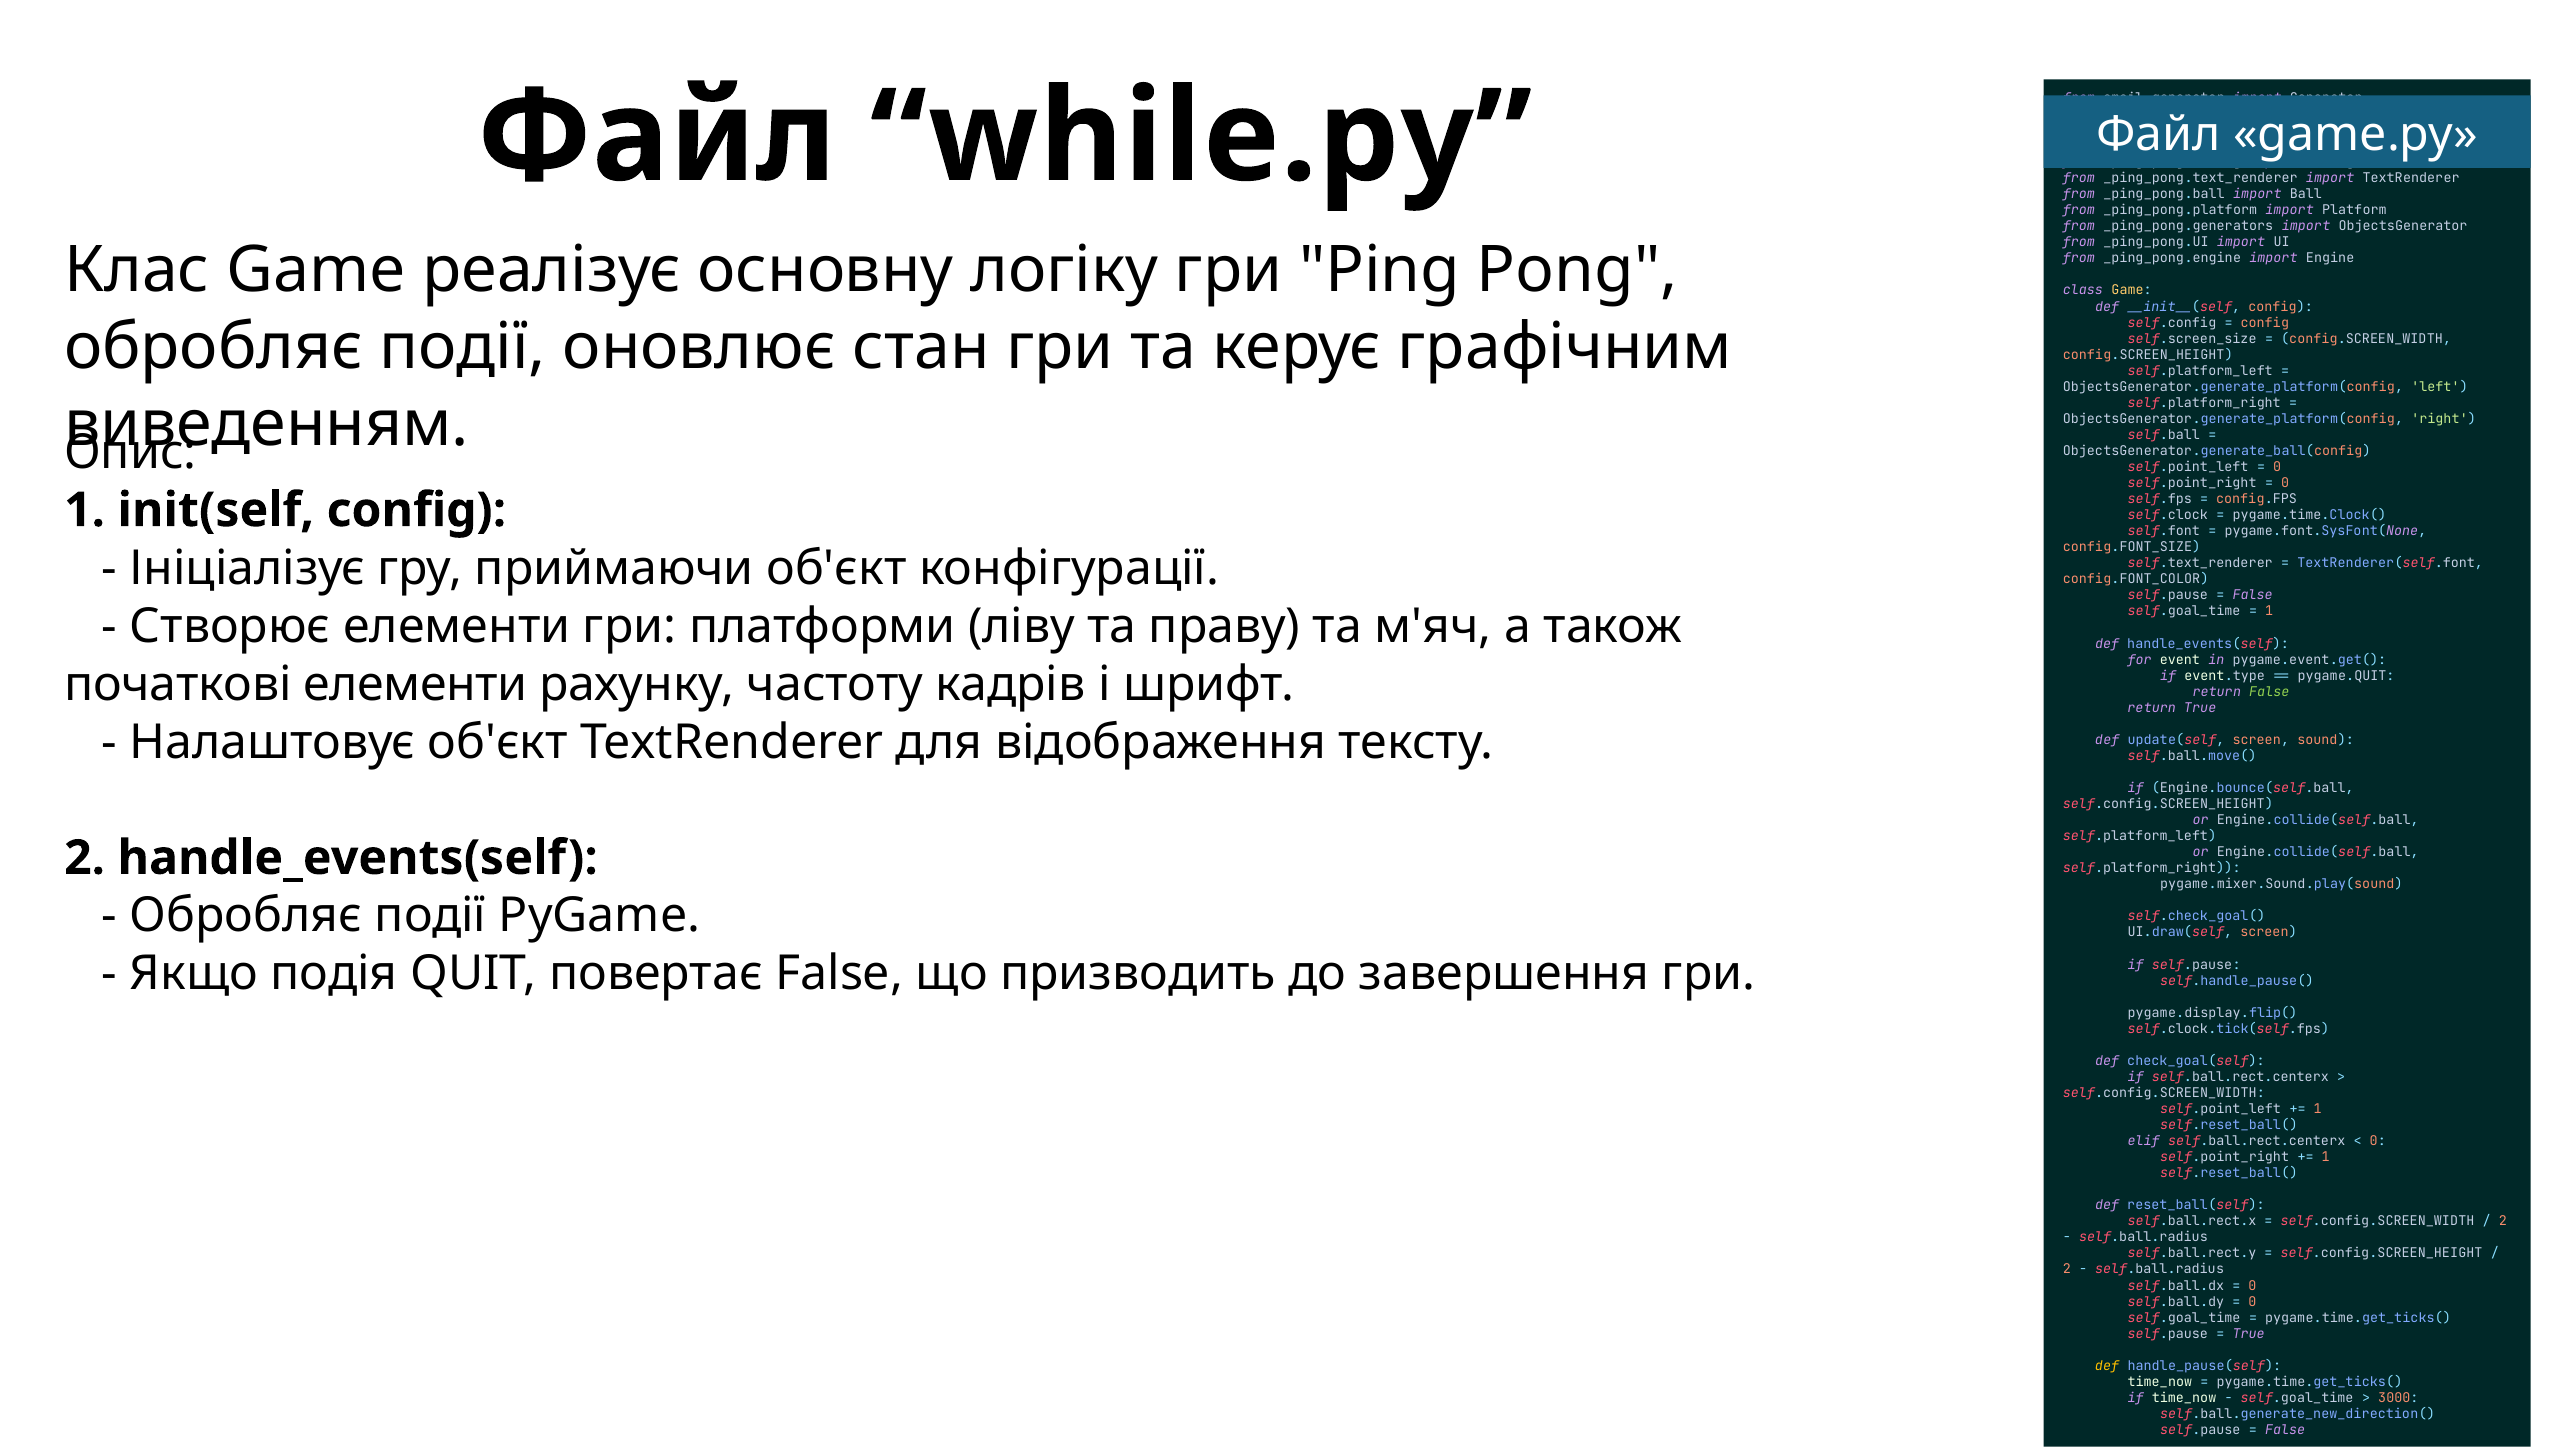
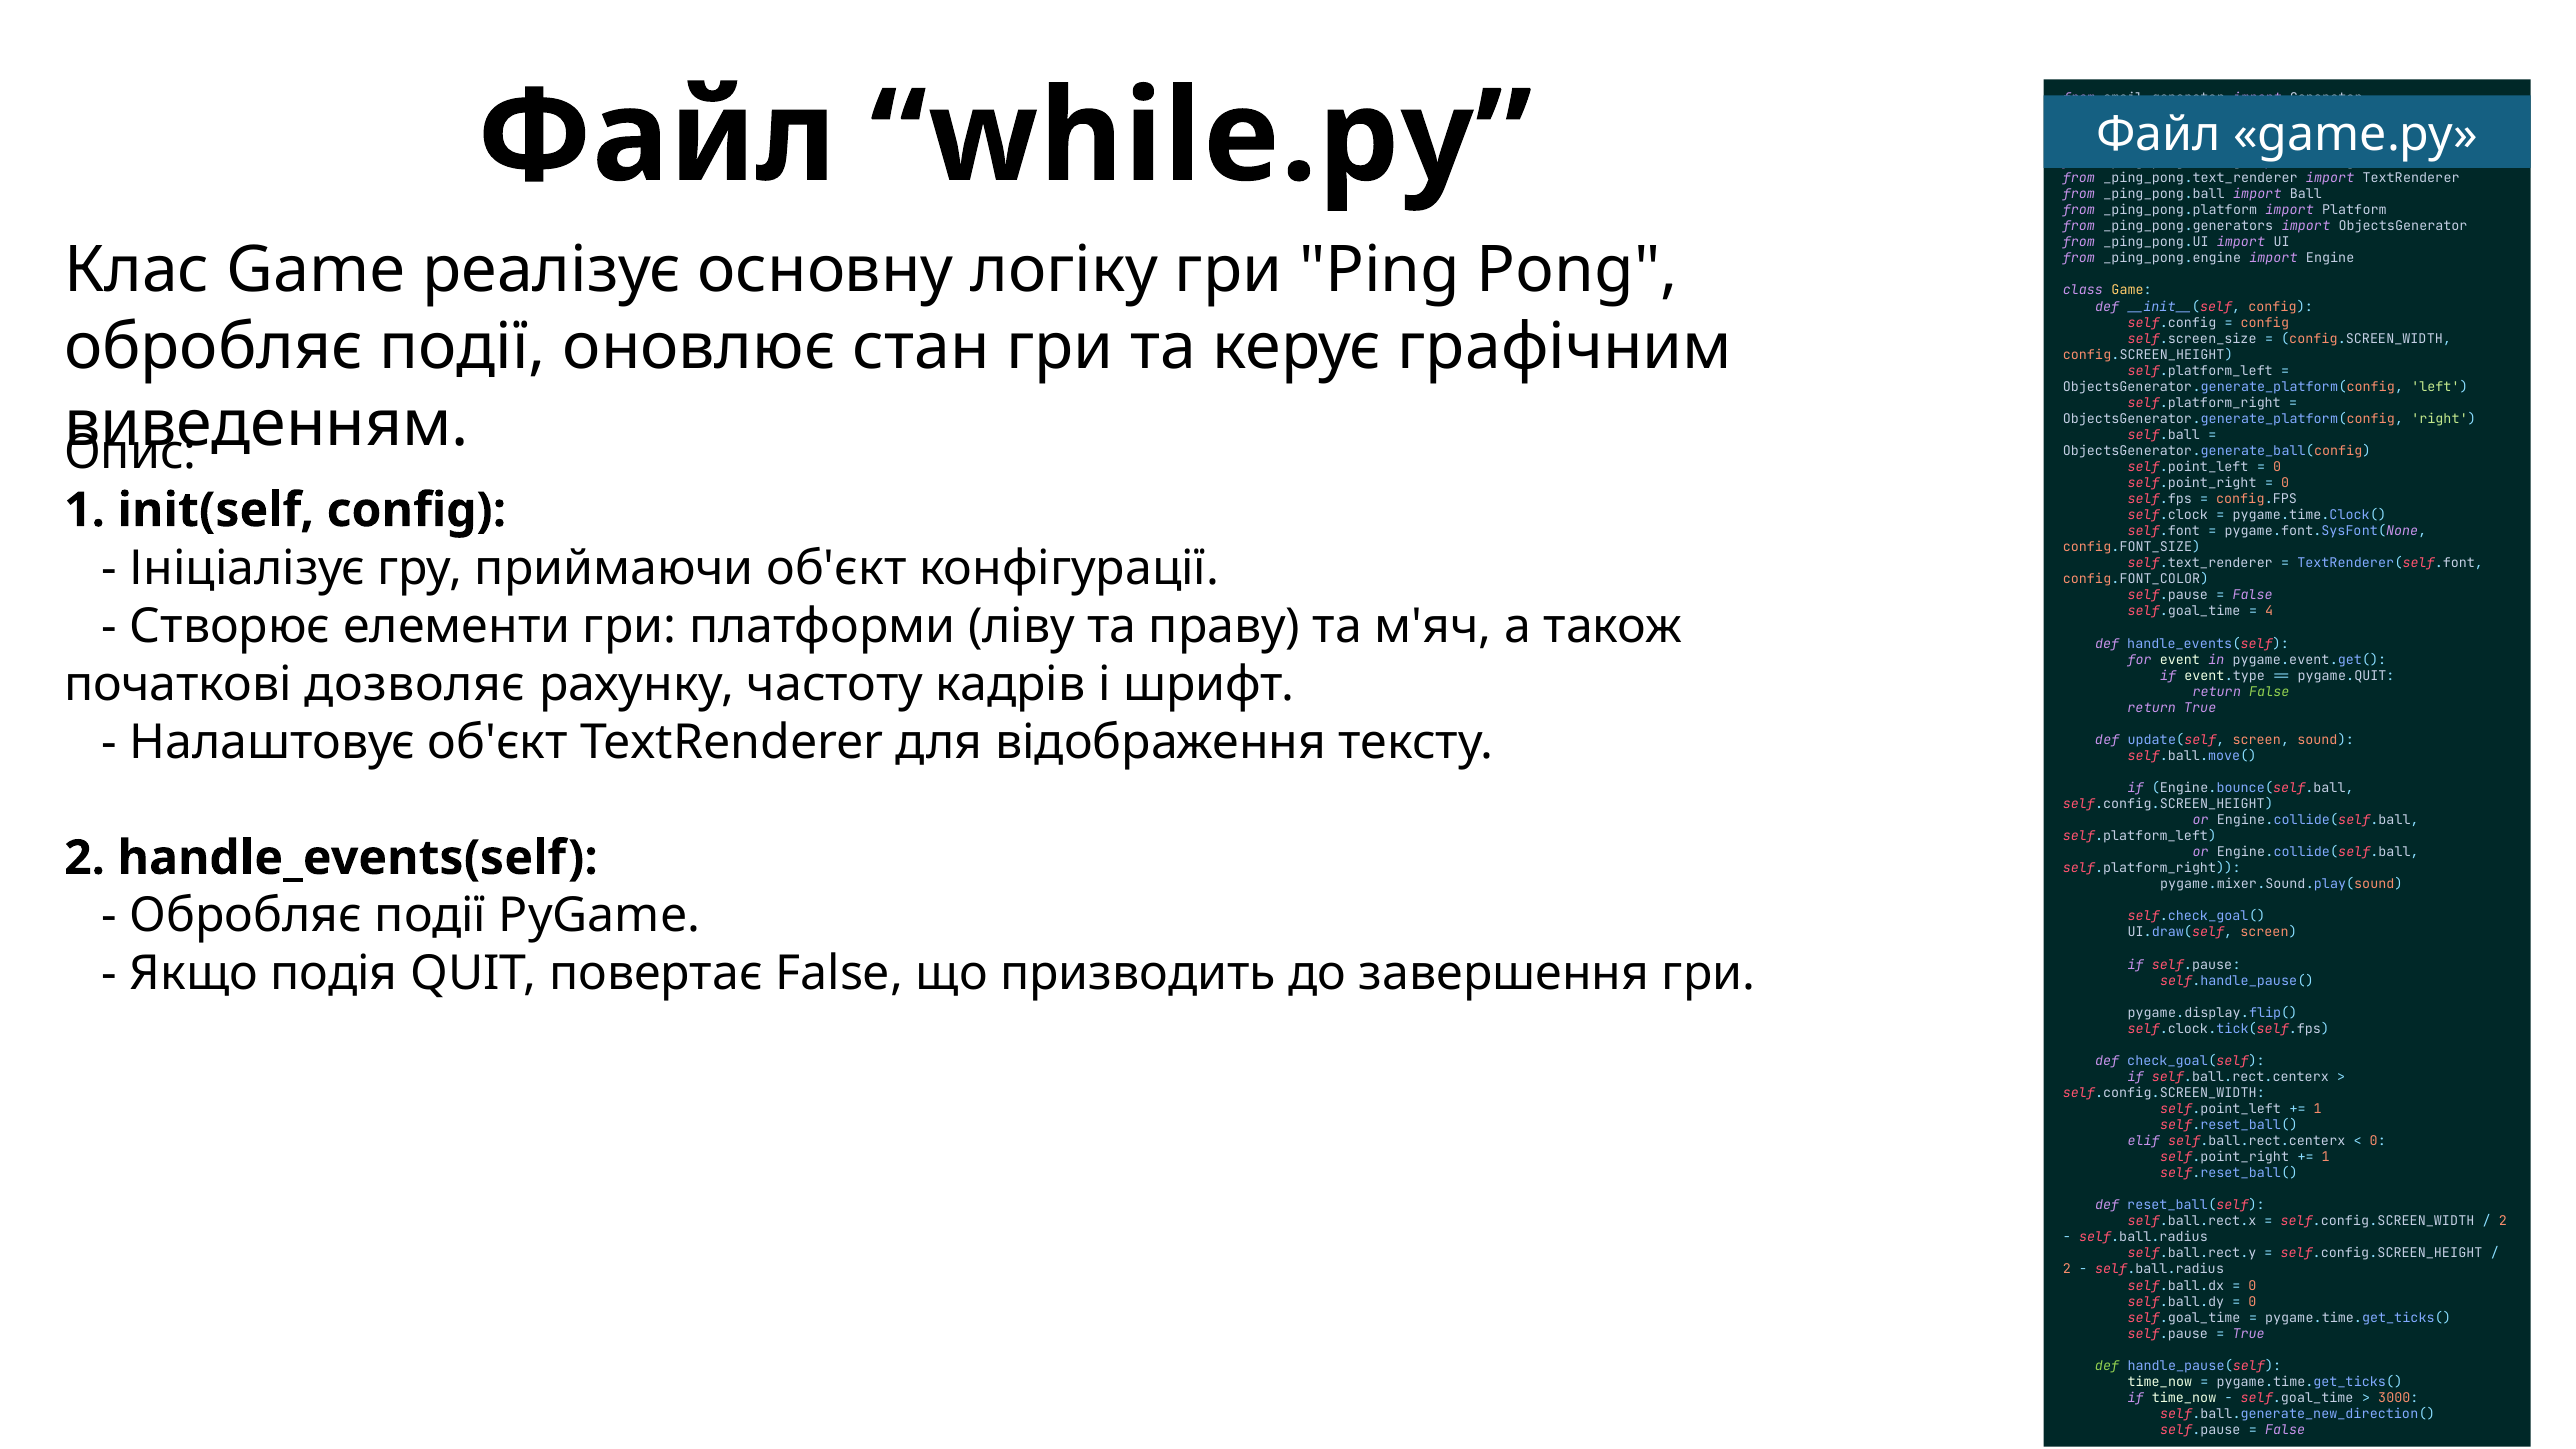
1 at (2269, 612): 1 -> 4
початкові елементи: елементи -> дозволяє
def at (2107, 1366) colour: yellow -> light green
